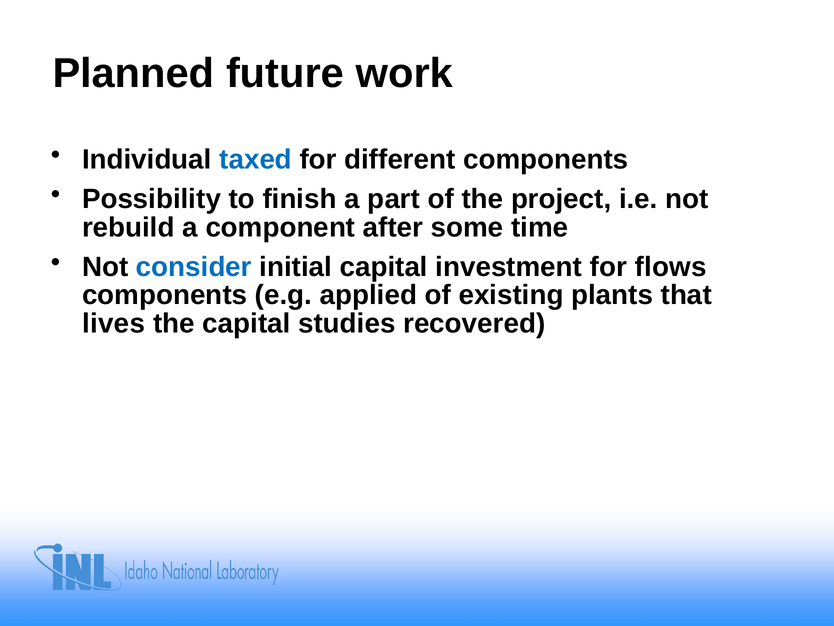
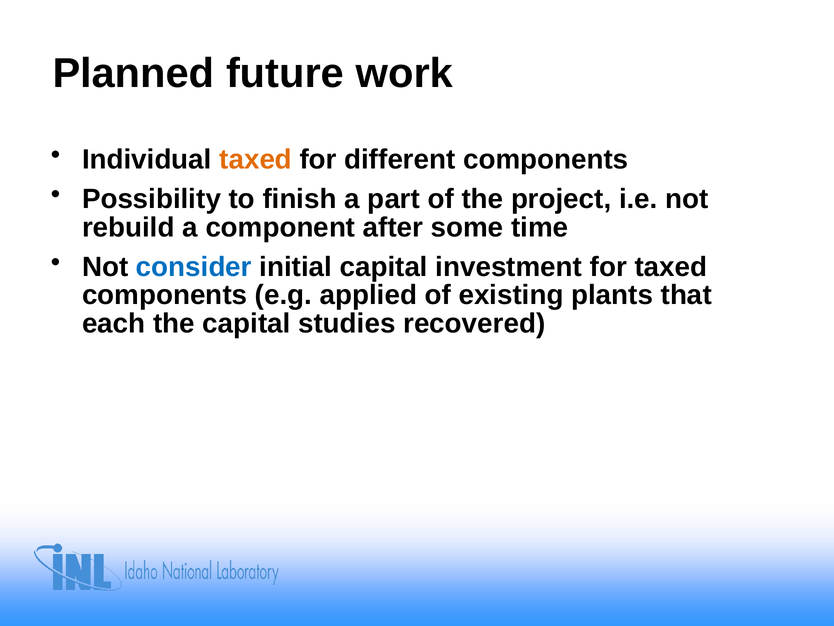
taxed at (256, 159) colour: blue -> orange
for flows: flows -> taxed
lives: lives -> each
